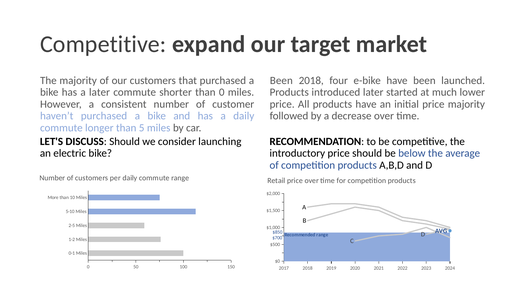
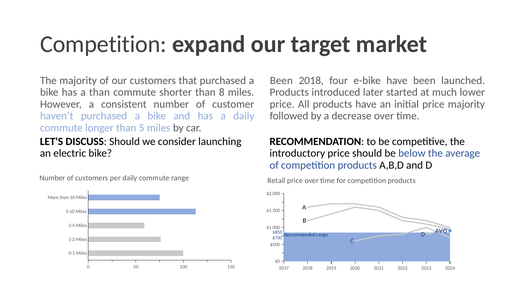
Competitive at (103, 44): Competitive -> Competition
a later: later -> than
than 0: 0 -> 8
